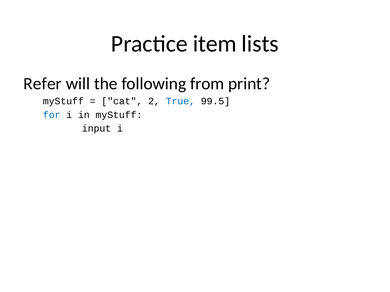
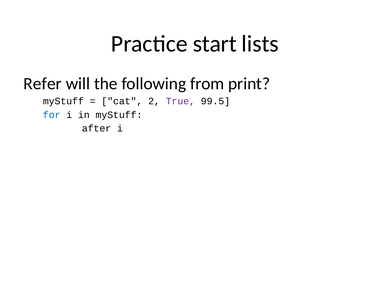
item: item -> start
True colour: blue -> purple
input: input -> after
